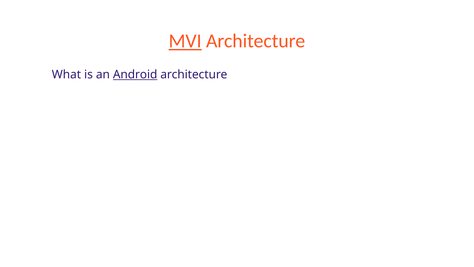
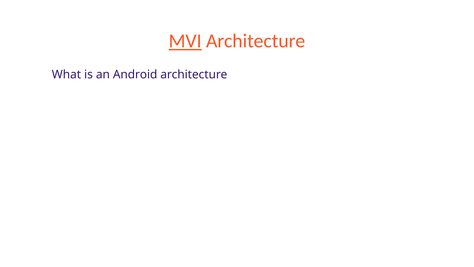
Android underline: present -> none
